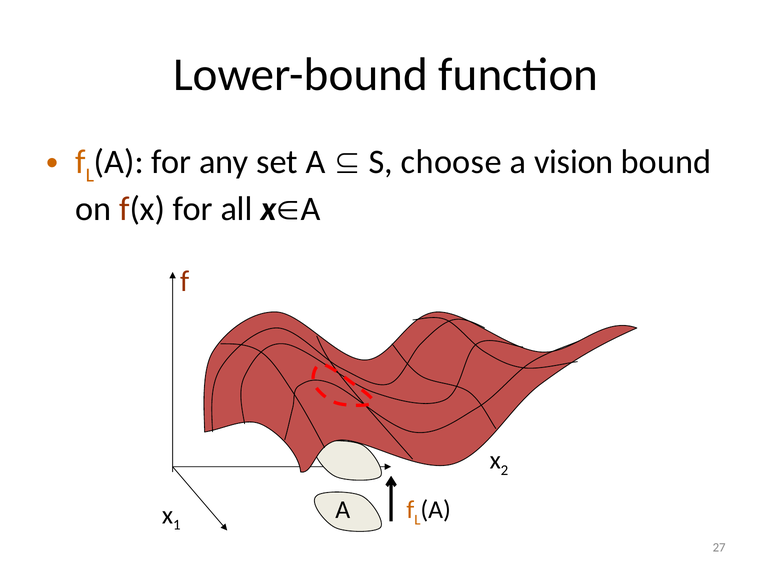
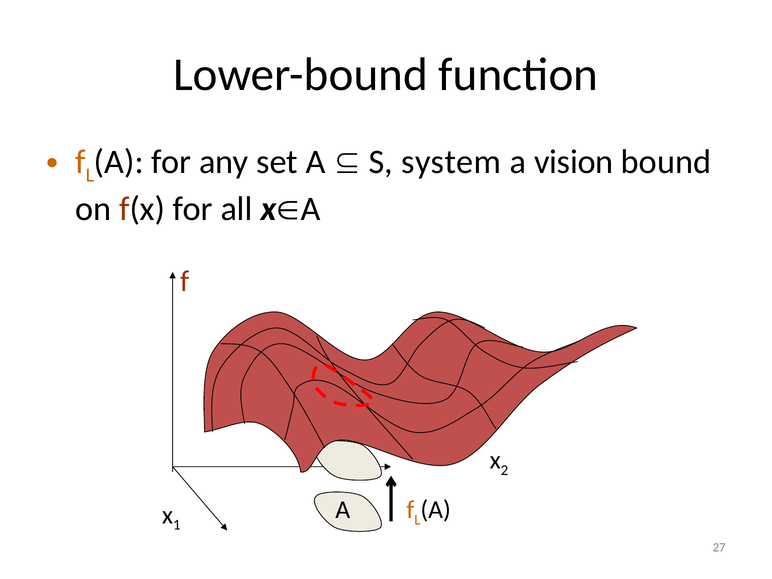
choose: choose -> system
